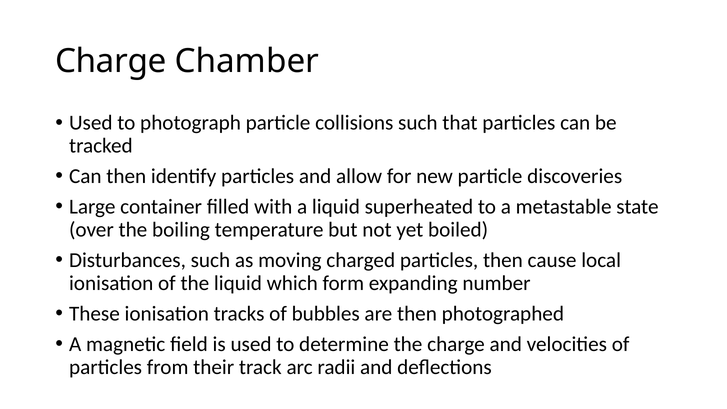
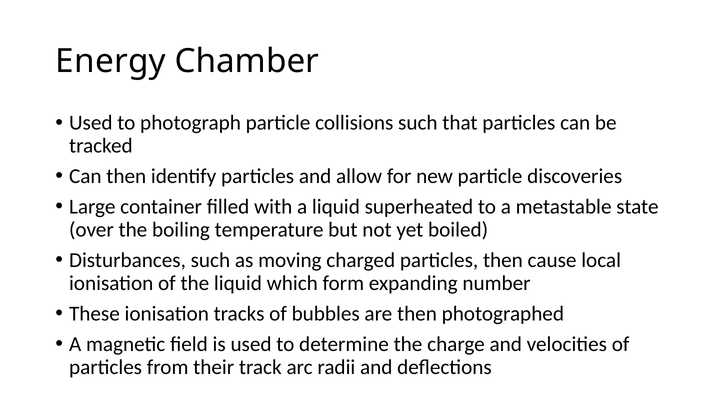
Charge at (111, 61): Charge -> Energy
